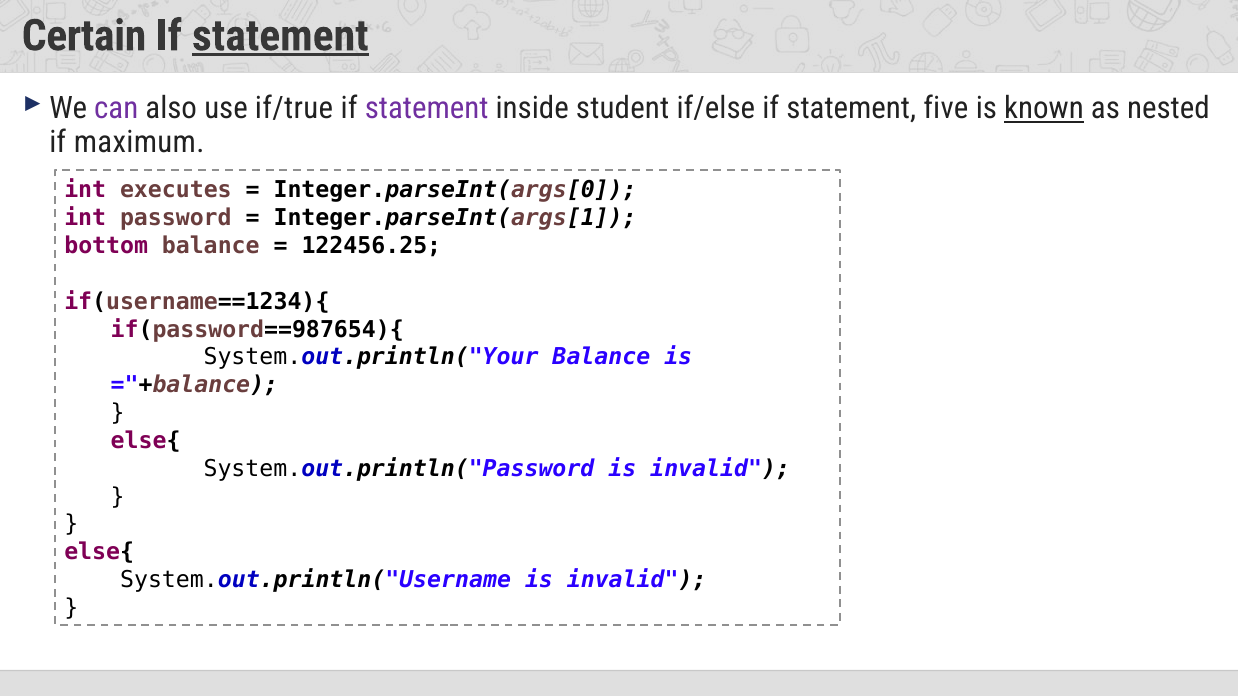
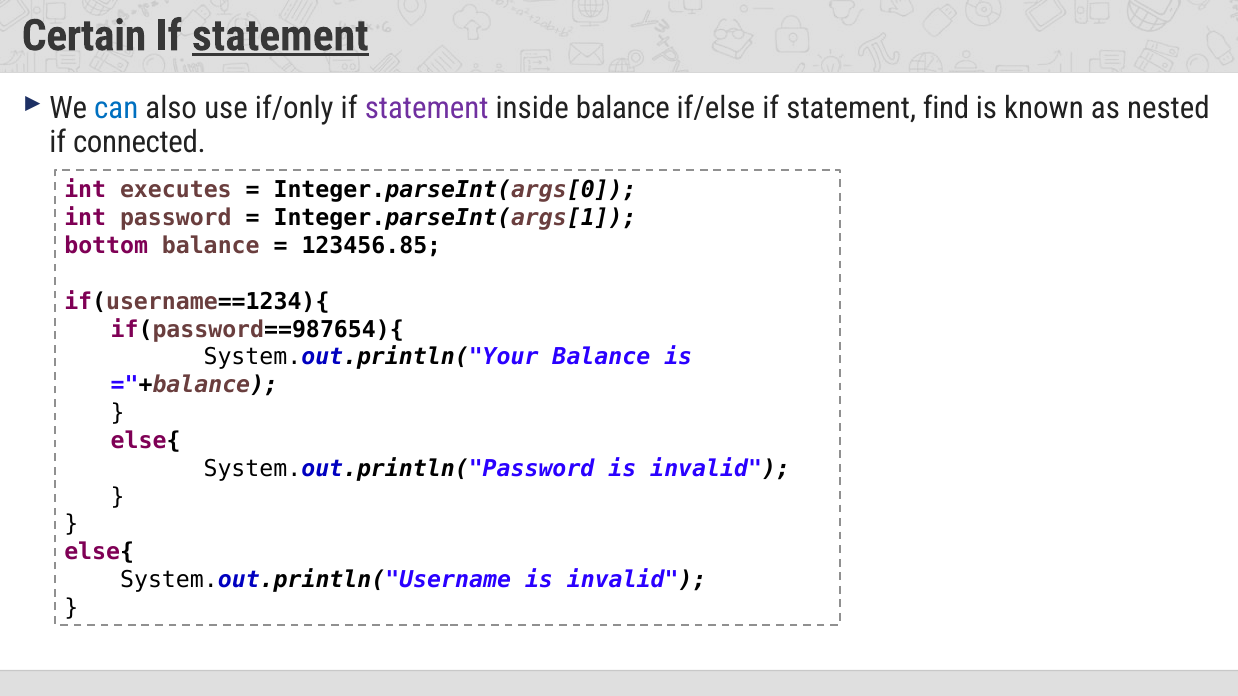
can colour: purple -> blue
if/true: if/true -> if/only
inside student: student -> balance
five: five -> find
known underline: present -> none
maximum: maximum -> connected
122456.25: 122456.25 -> 123456.85
